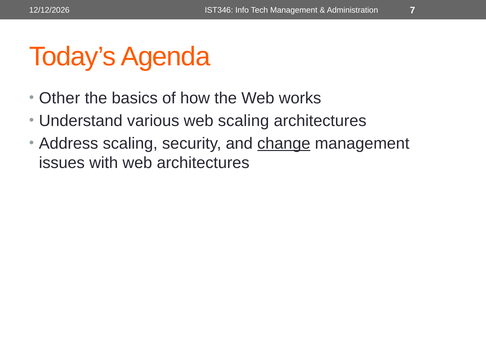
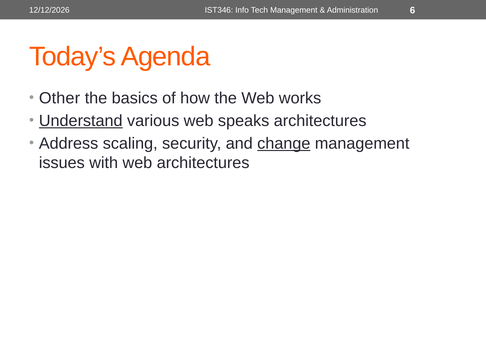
7: 7 -> 6
Understand underline: none -> present
web scaling: scaling -> speaks
